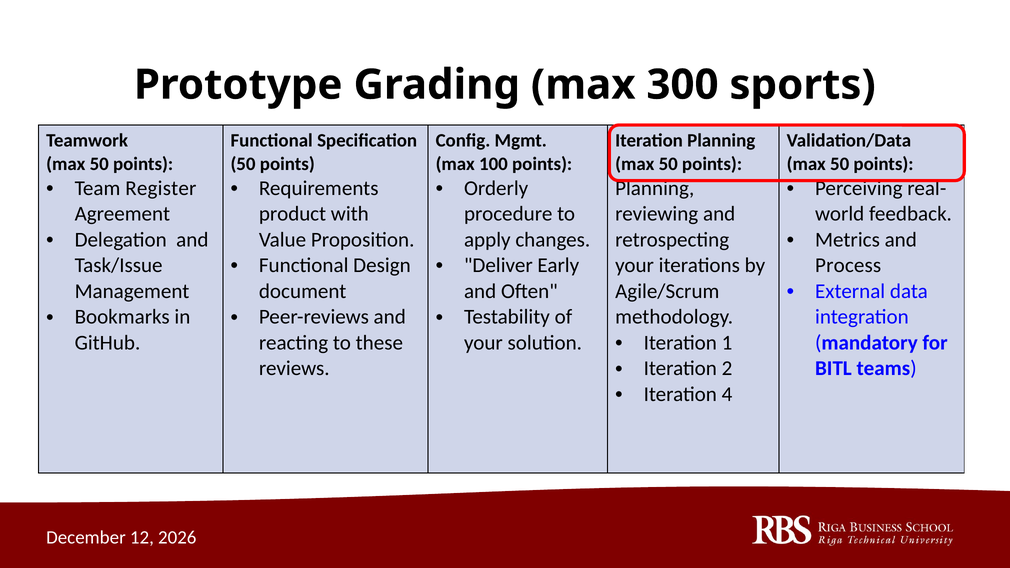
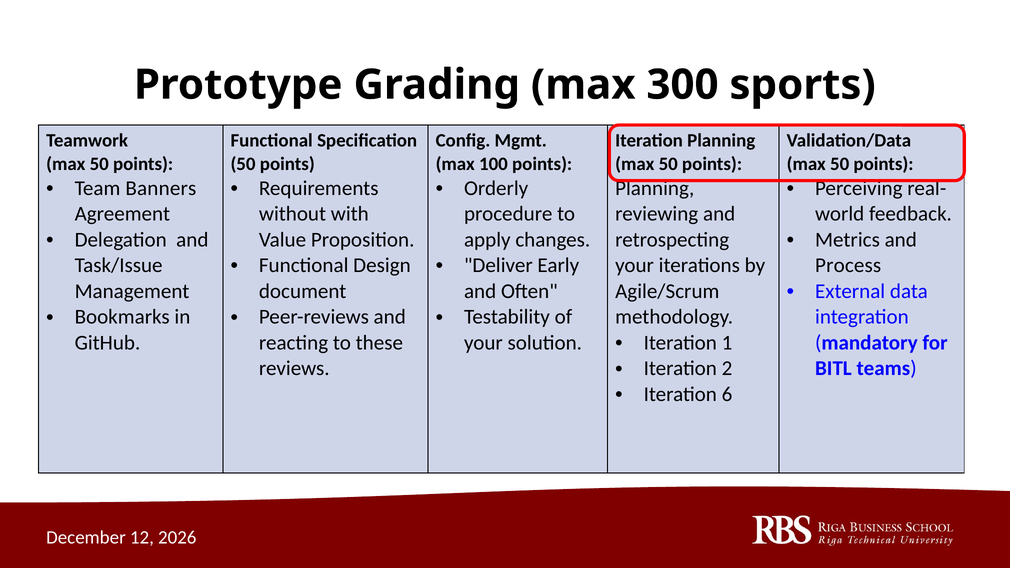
Register: Register -> Banners
product: product -> without
4: 4 -> 6
